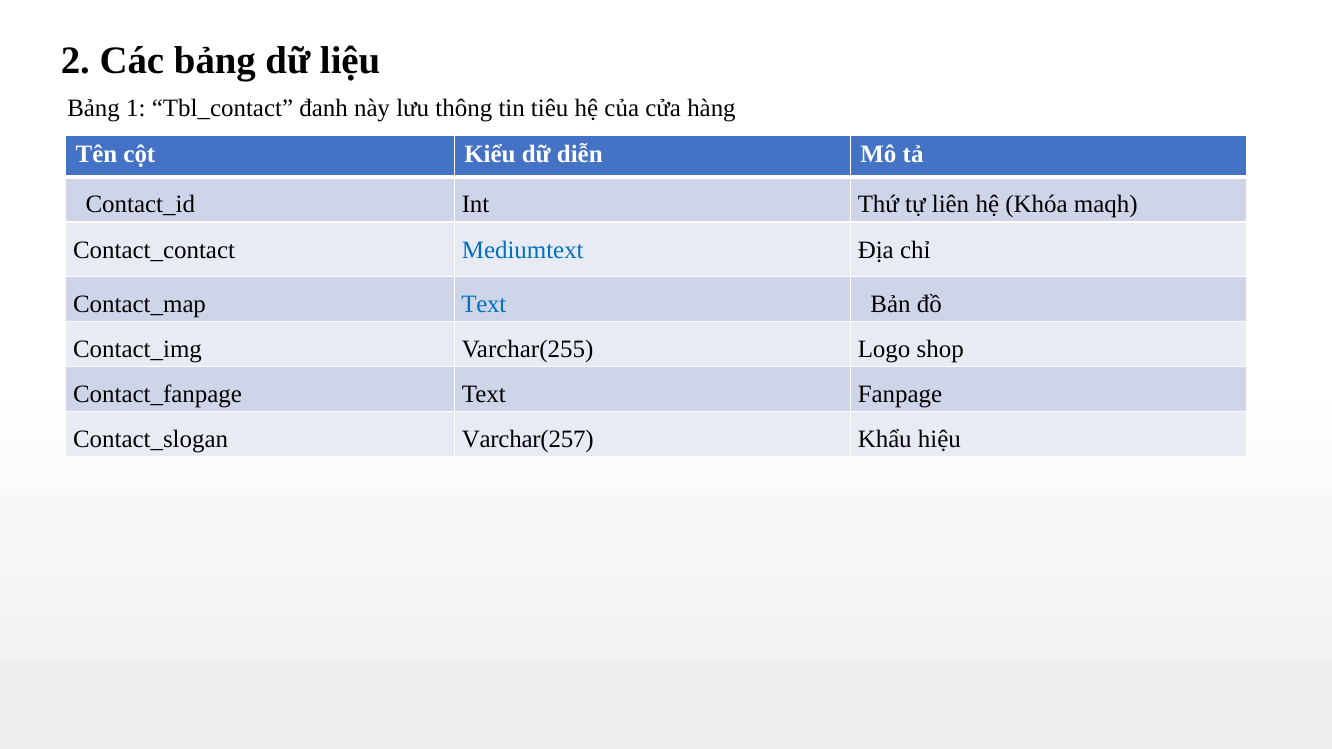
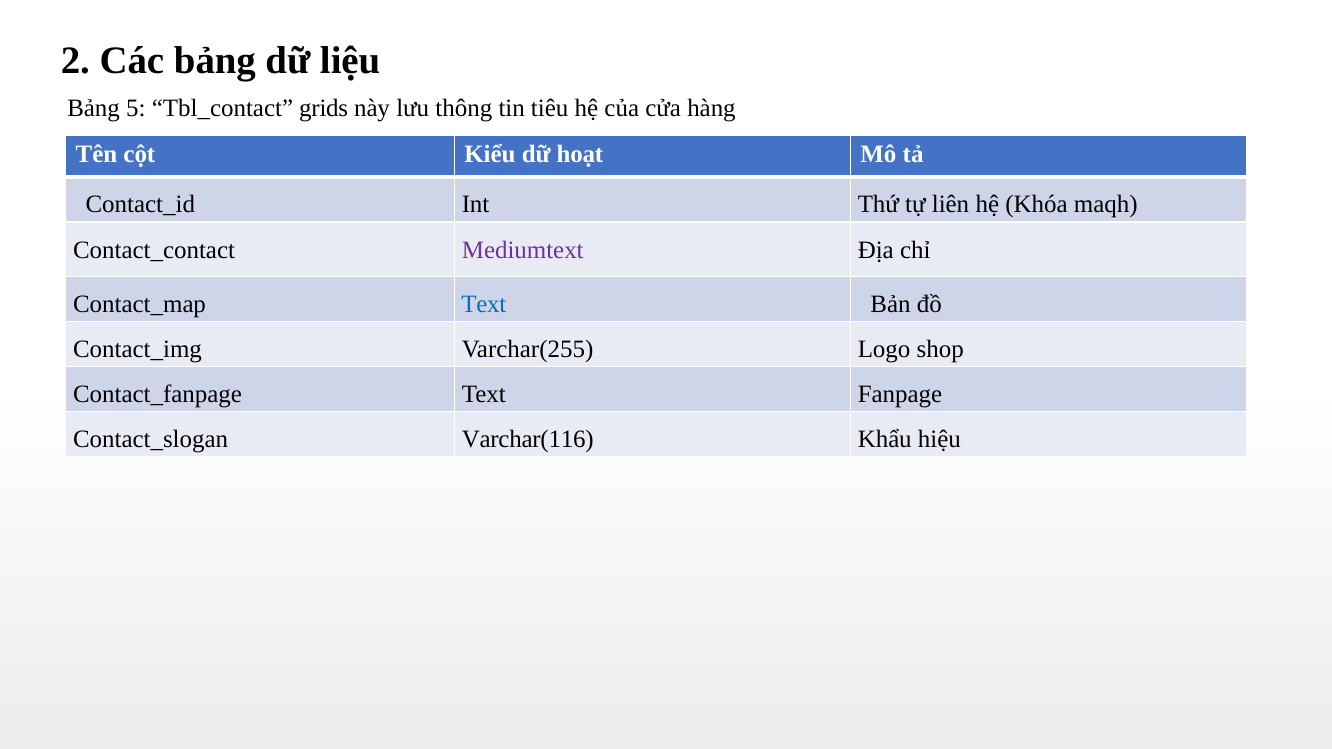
1: 1 -> 5
đanh: đanh -> grids
diễn: diễn -> hoạt
Mediumtext colour: blue -> purple
Varchar(257: Varchar(257 -> Varchar(116
